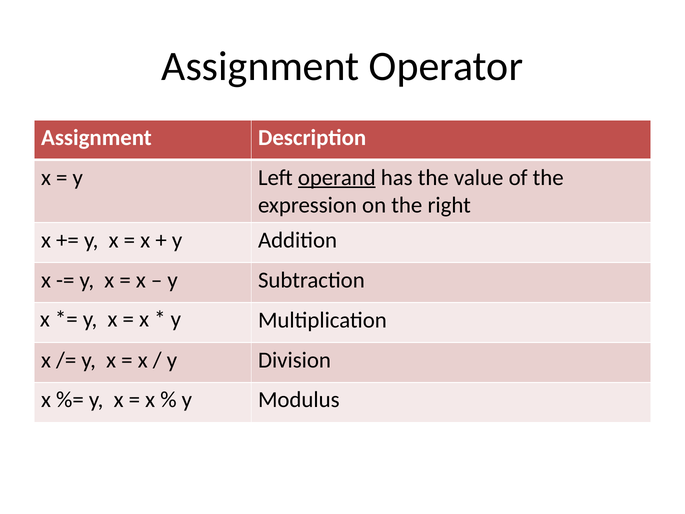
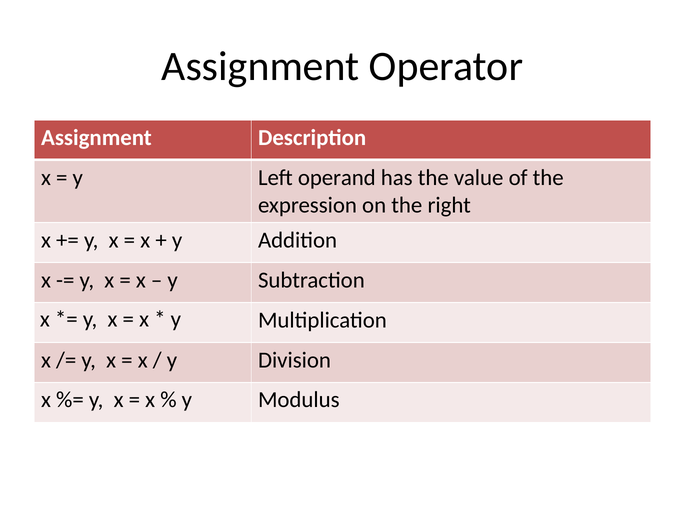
operand underline: present -> none
